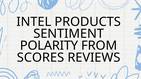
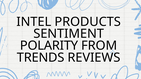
SCORES: SCORES -> TRENDS
